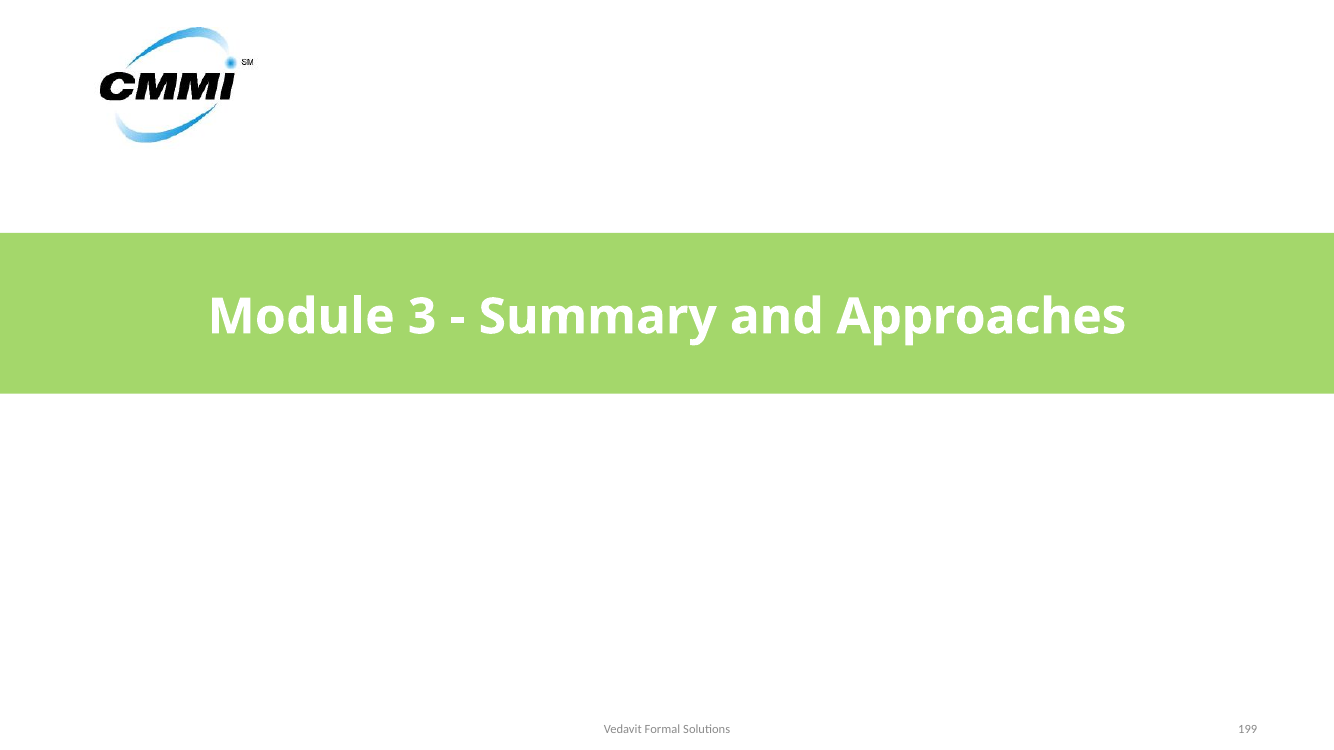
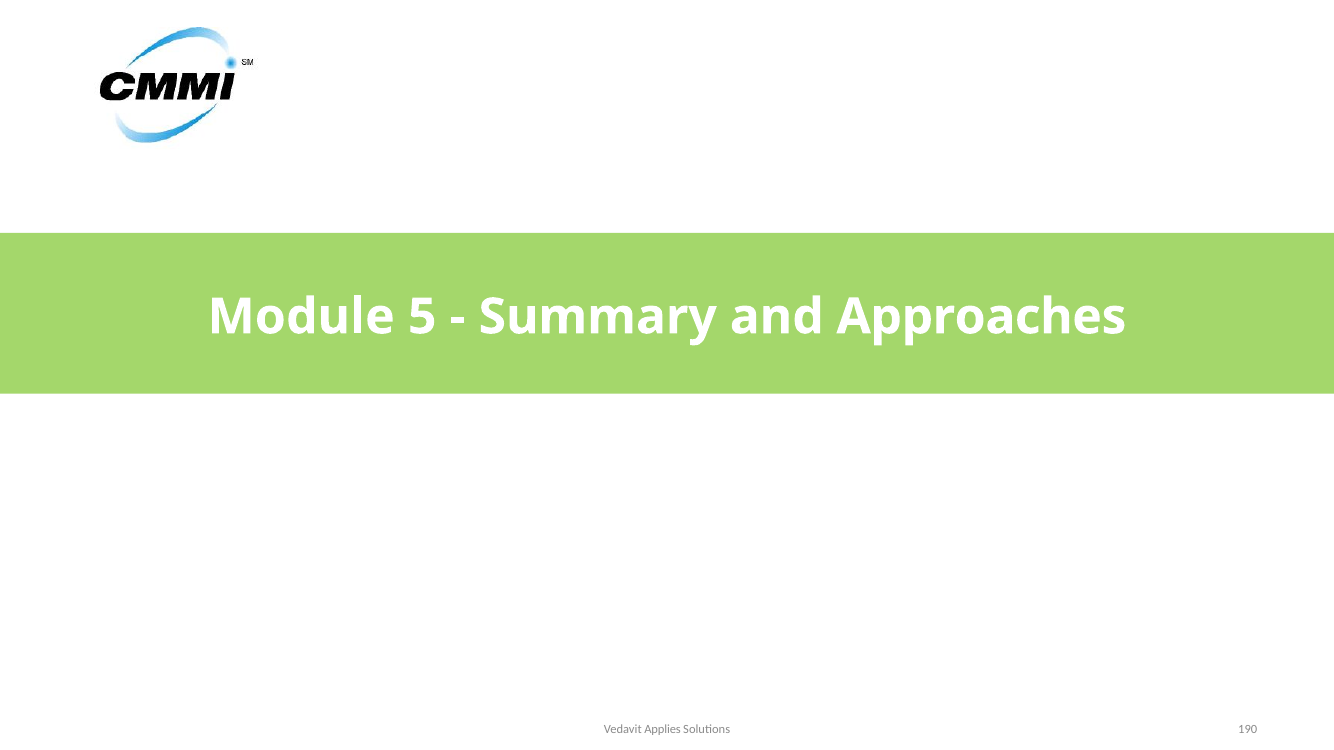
3: 3 -> 5
Formal: Formal -> Applies
199: 199 -> 190
